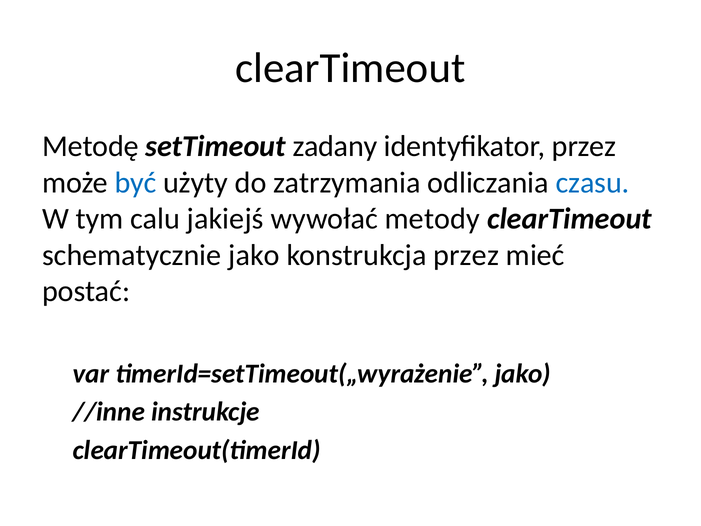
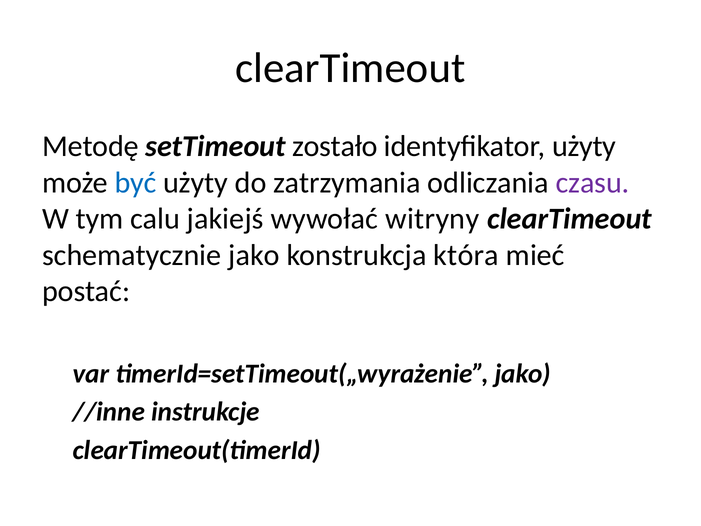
zadany: zadany -> zostało
identyfikator przez: przez -> użyty
czasu colour: blue -> purple
metody: metody -> witryny
konstrukcja przez: przez -> która
